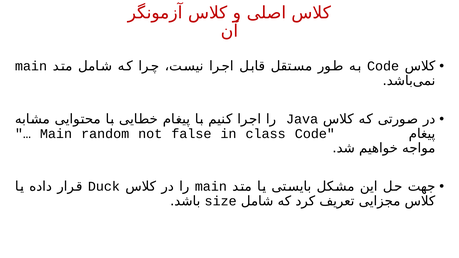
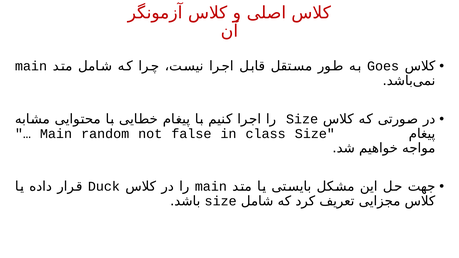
Code at (383, 66): Code -> Goes
Java at (302, 119): Java -> Size
class Code: Code -> Size
